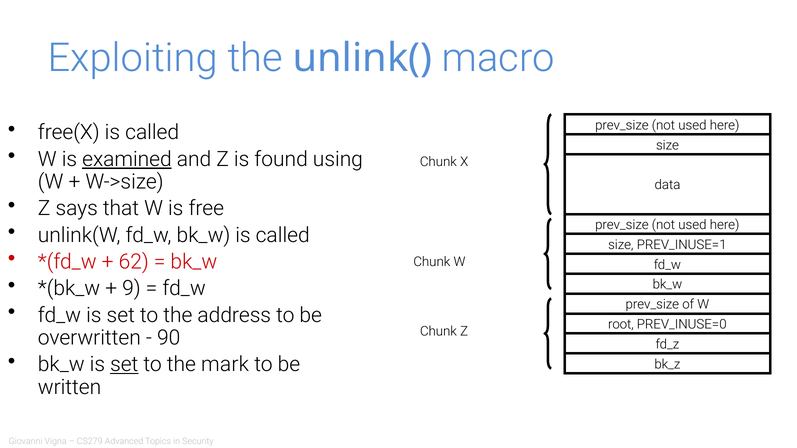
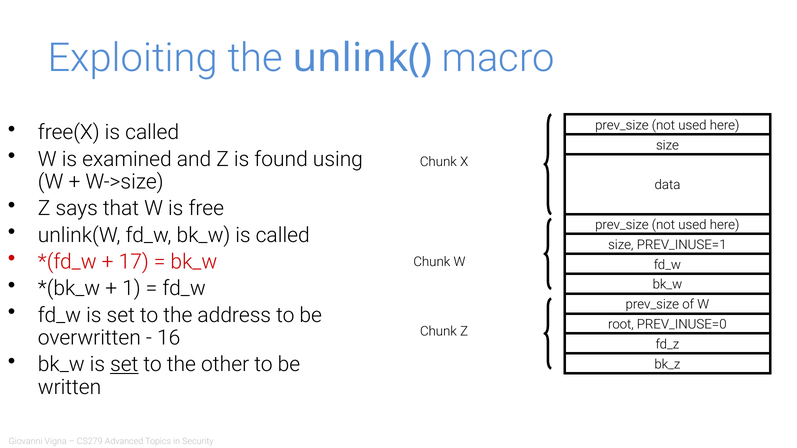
examined underline: present -> none
62: 62 -> 17
9: 9 -> 1
90: 90 -> 16
mark: mark -> other
